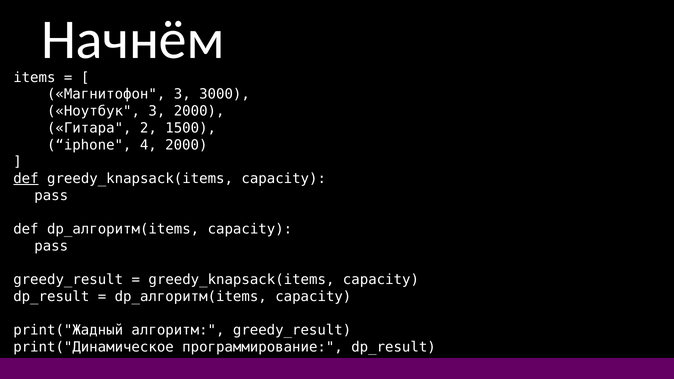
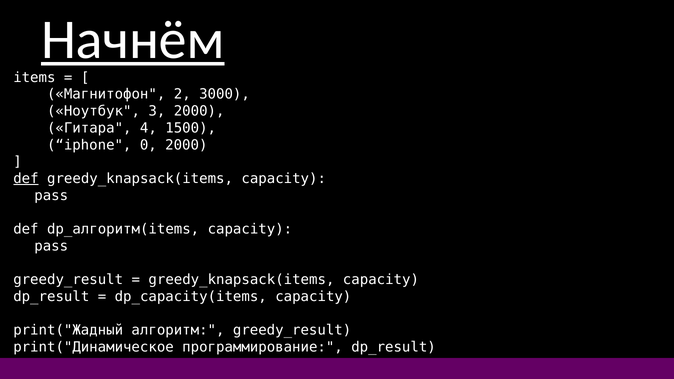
Начнём underline: none -> present
Магнитофон 3: 3 -> 2
2: 2 -> 4
4: 4 -> 0
dp_алгоритм(items at (191, 297): dp_алгоритм(items -> dp_capacity(items
